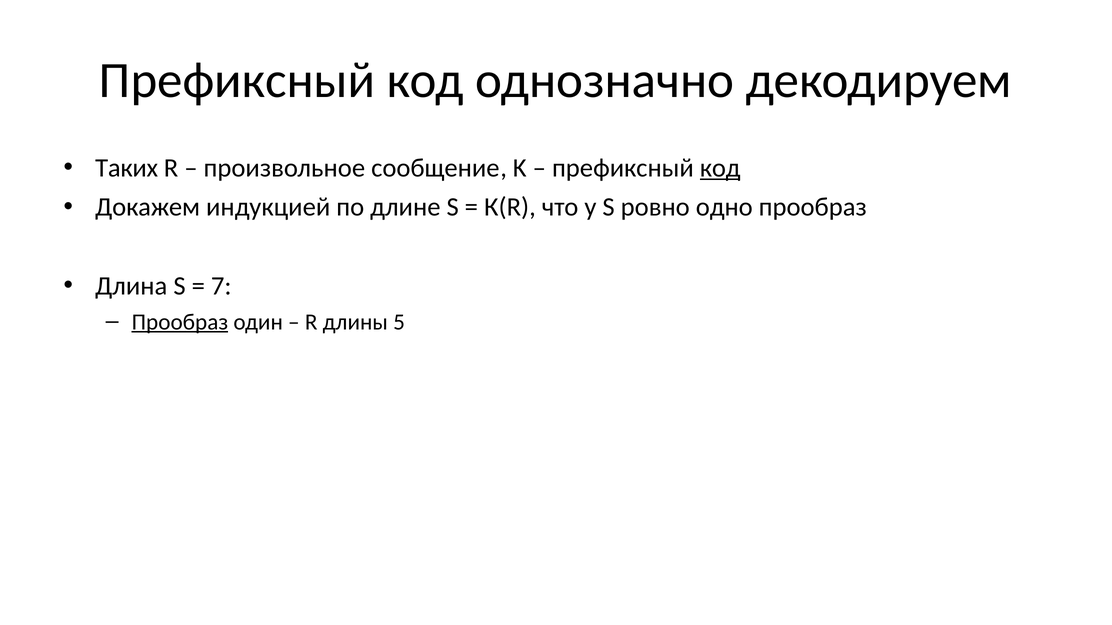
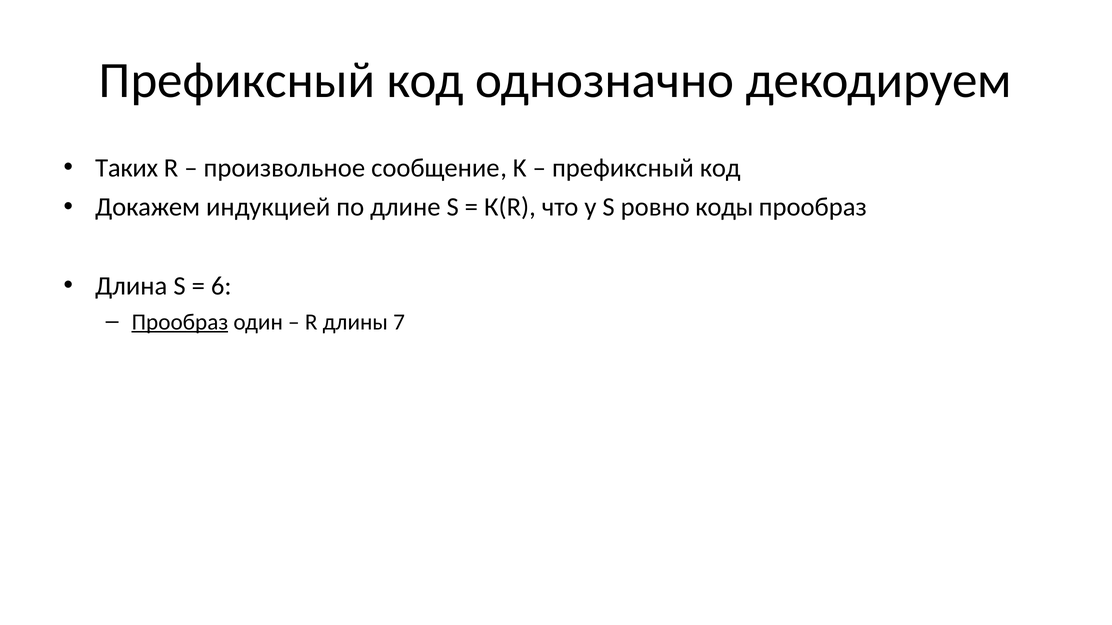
код at (720, 168) underline: present -> none
одно: одно -> коды
7: 7 -> 6
5: 5 -> 7
